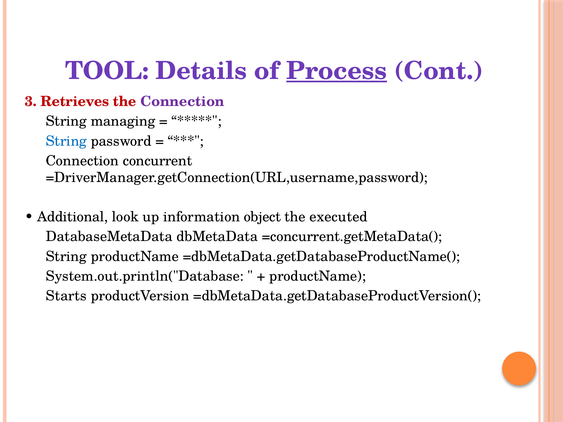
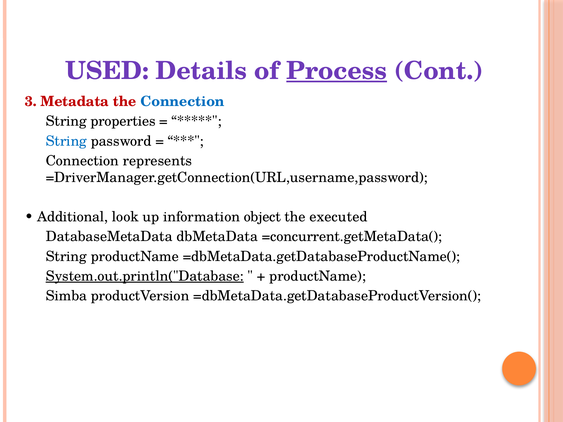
TOOL: TOOL -> USED
Retrieves: Retrieves -> Metadata
Connection at (183, 102) colour: purple -> blue
managing: managing -> properties
concurrent: concurrent -> represents
System.out.println("Database underline: none -> present
Starts: Starts -> Simba
